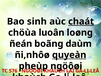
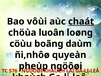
sinh: sinh -> vôùi
ñeán: ñeán -> cöùu
quyeàn underline: present -> none
